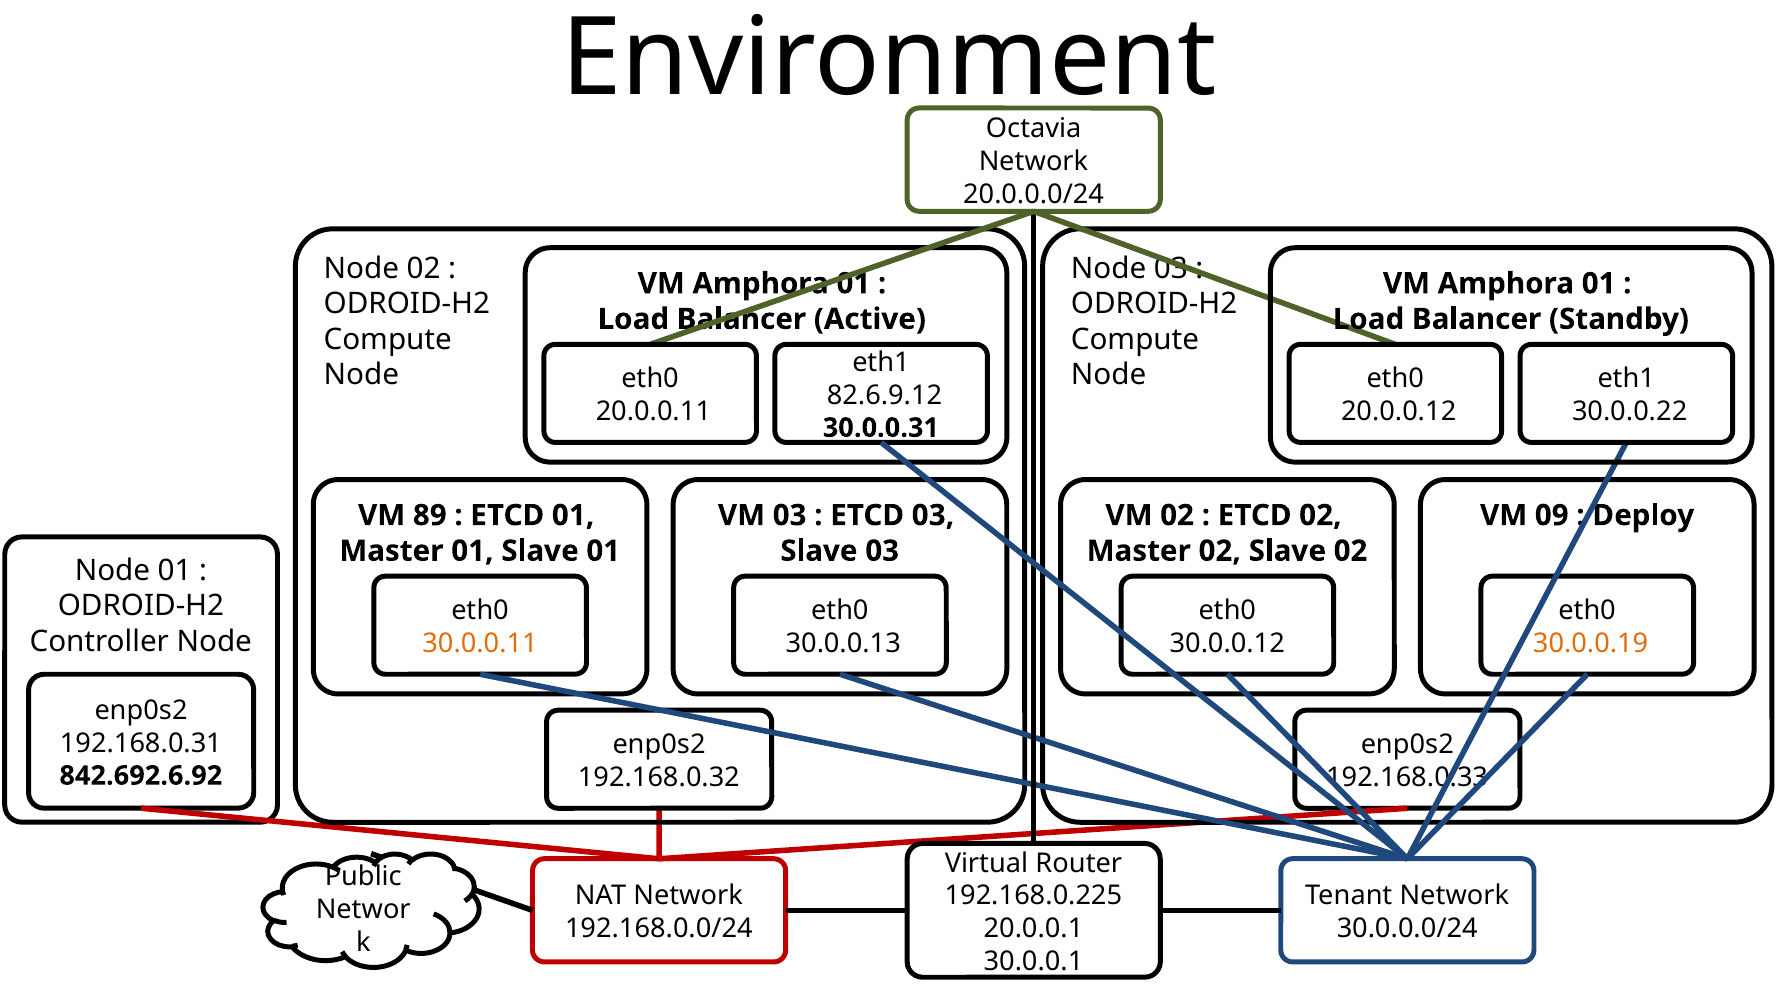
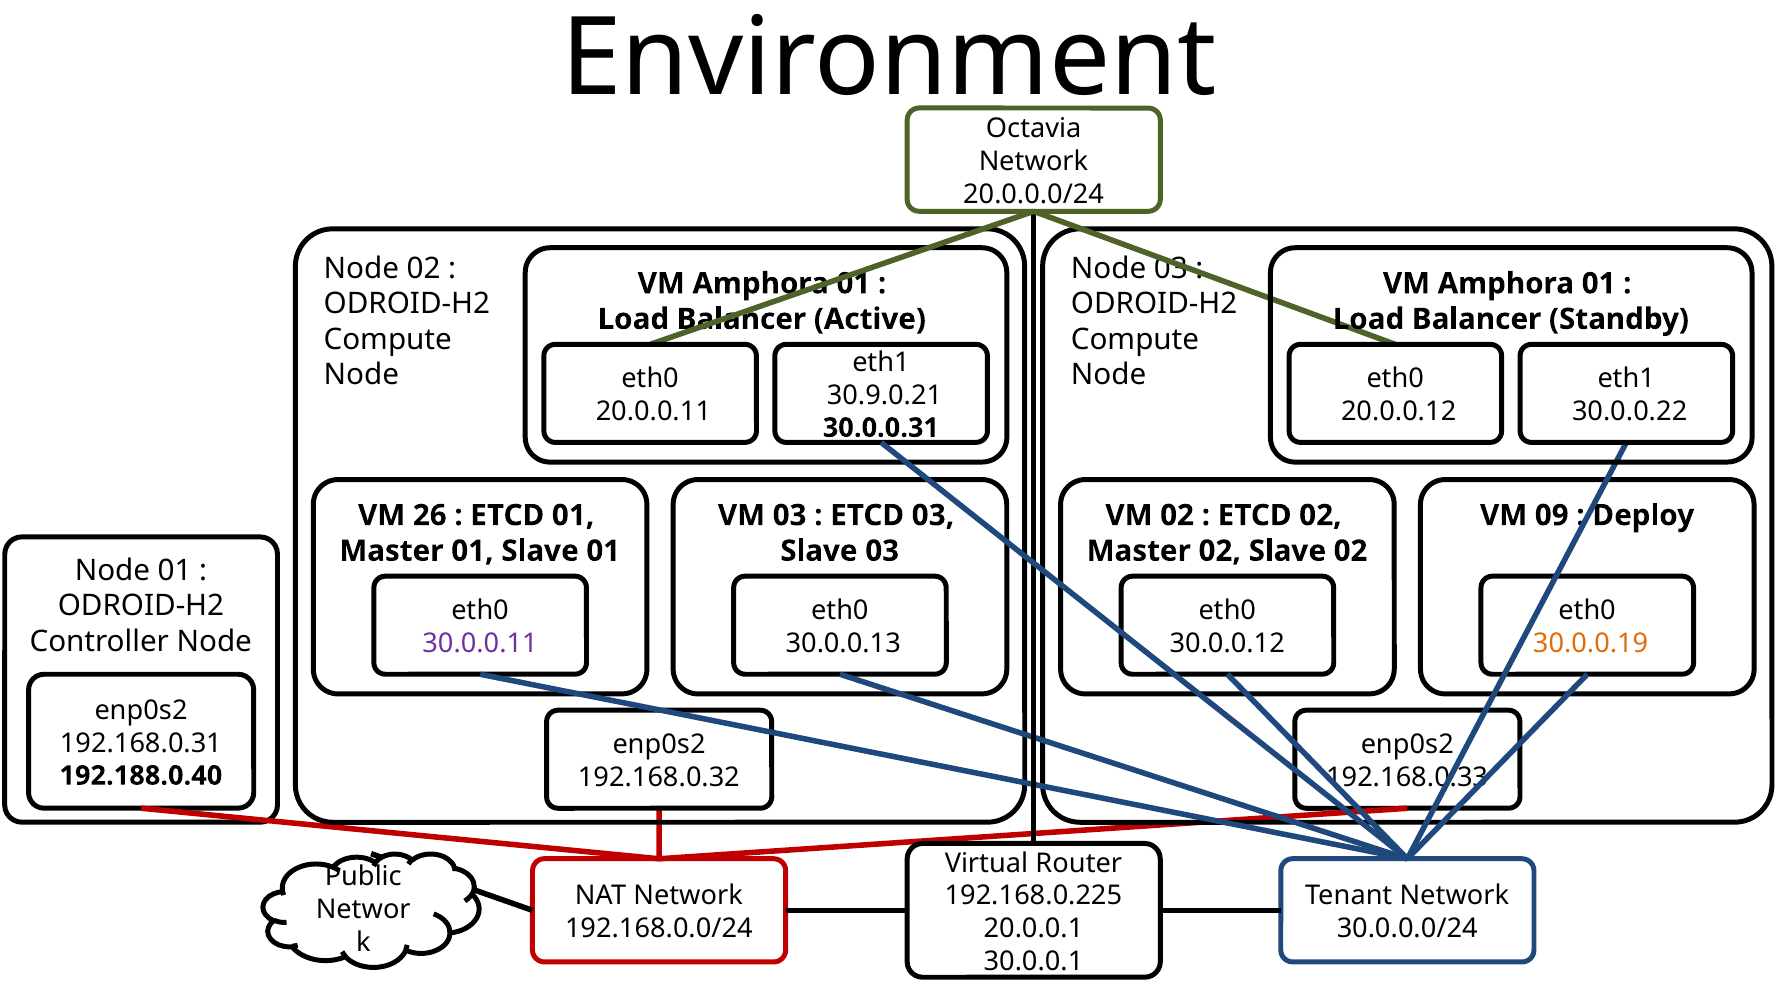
82.6.9.12: 82.6.9.12 -> 30.9.0.21
89: 89 -> 26
30.0.0.11 colour: orange -> purple
842.692.6.92: 842.692.6.92 -> 192.188.0.40
